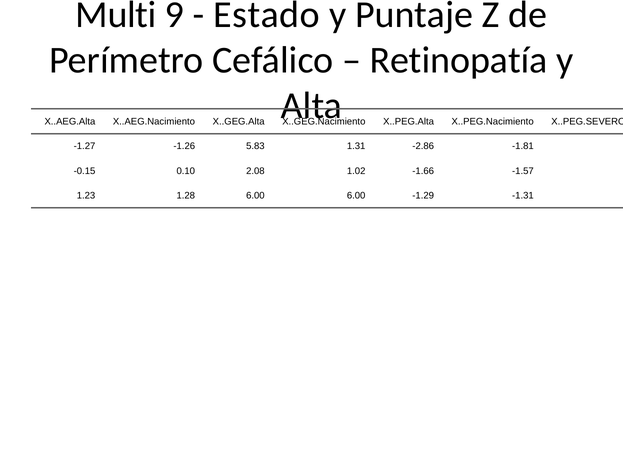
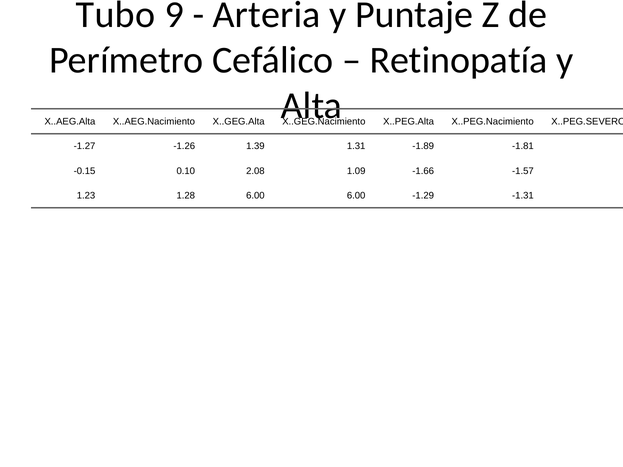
Multi: Multi -> Tubo
Estado: Estado -> Arteria
5.83: 5.83 -> 1.39
-2.86: -2.86 -> -1.89
1.02: 1.02 -> 1.09
